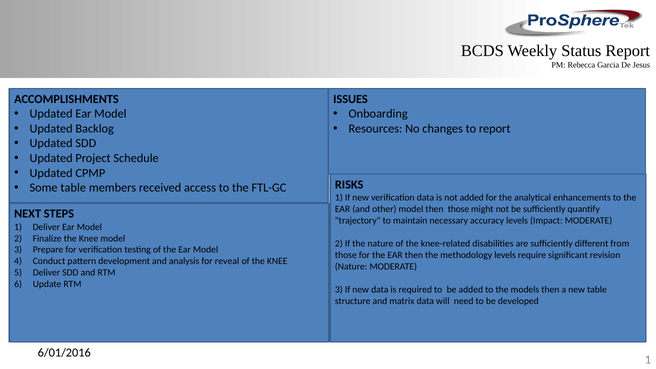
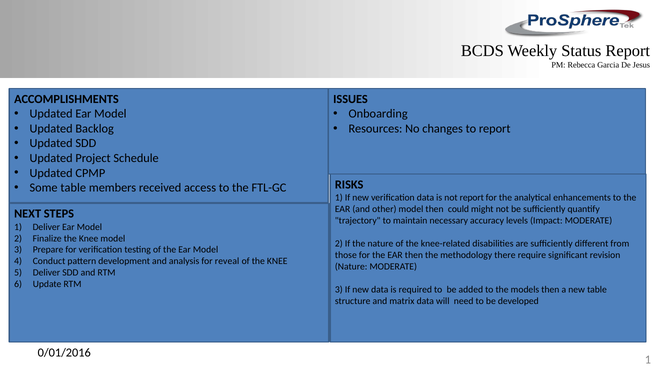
not added: added -> report
then those: those -> could
methodology levels: levels -> there
6/01/2016: 6/01/2016 -> 0/01/2016
